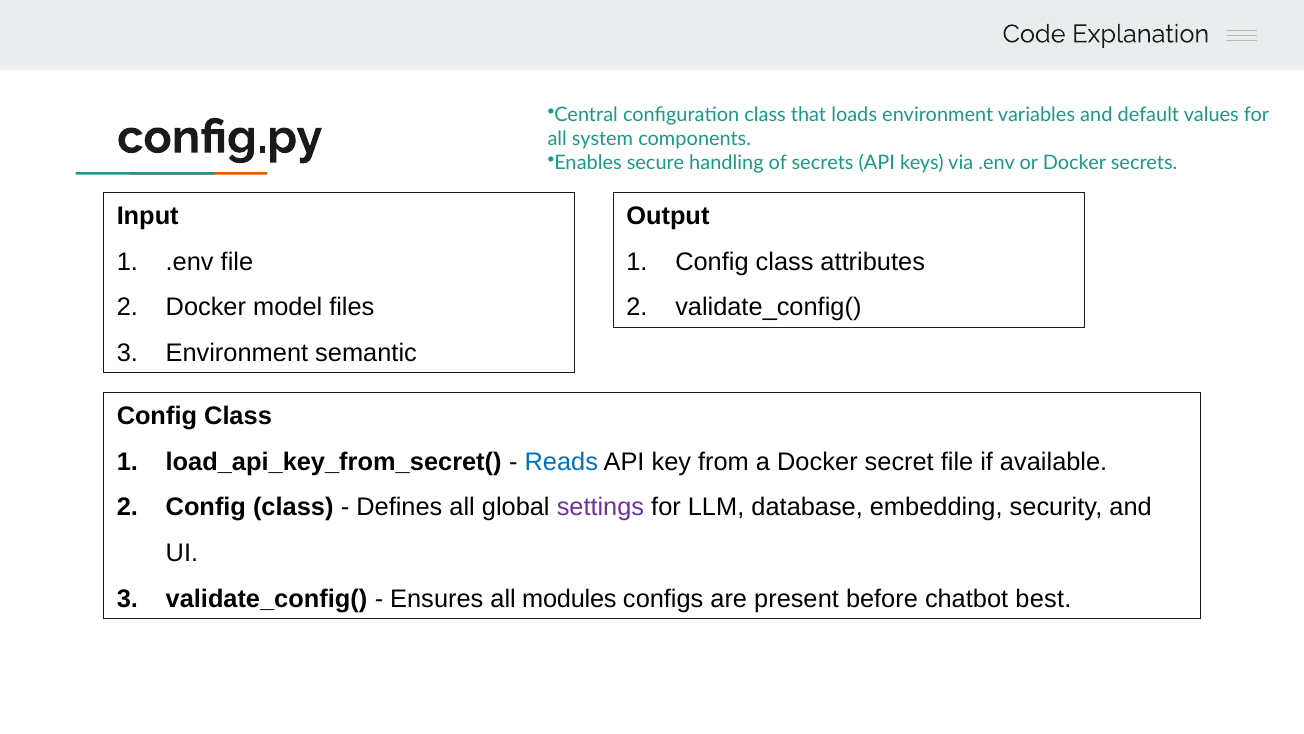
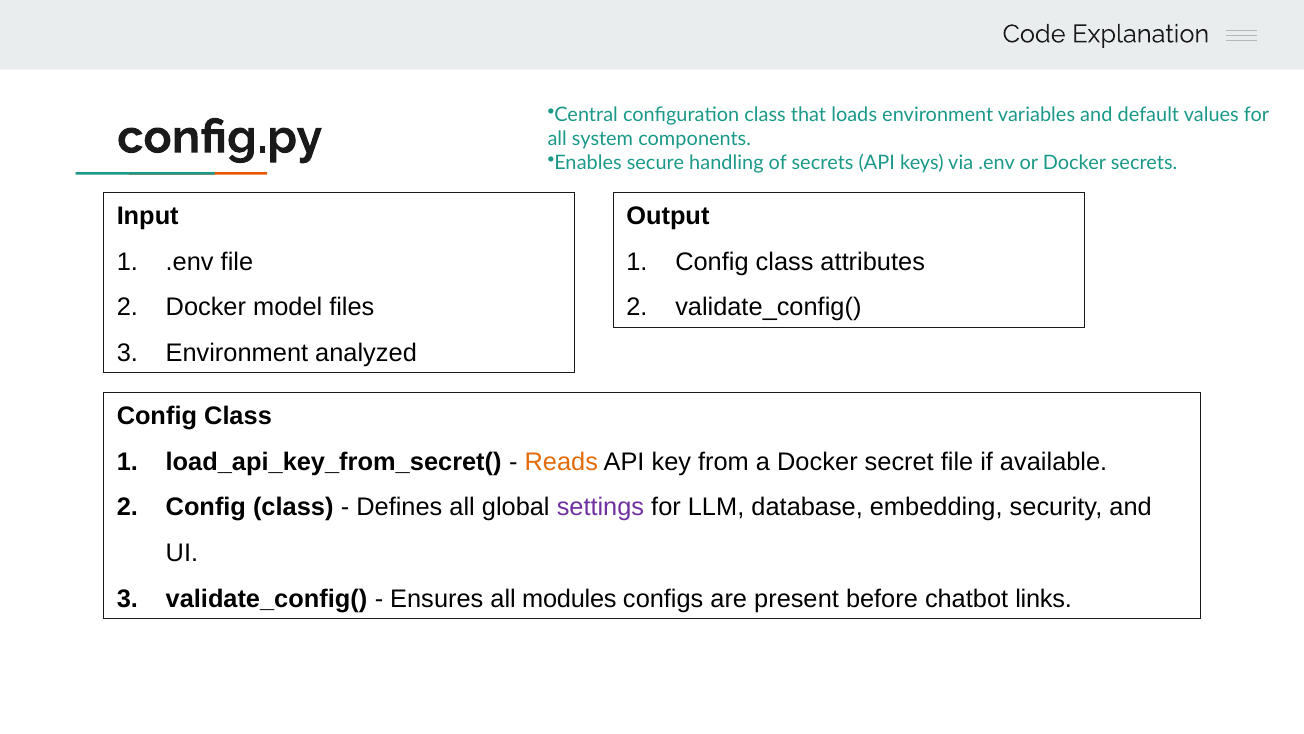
semantic: semantic -> analyzed
Reads colour: blue -> orange
best: best -> links
